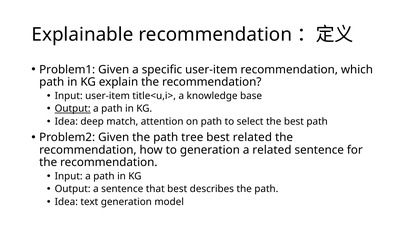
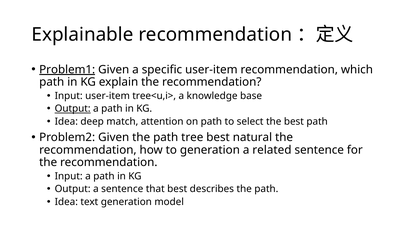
Problem1 underline: none -> present
title<u,i>: title<u,i> -> tree<u,i>
best related: related -> natural
